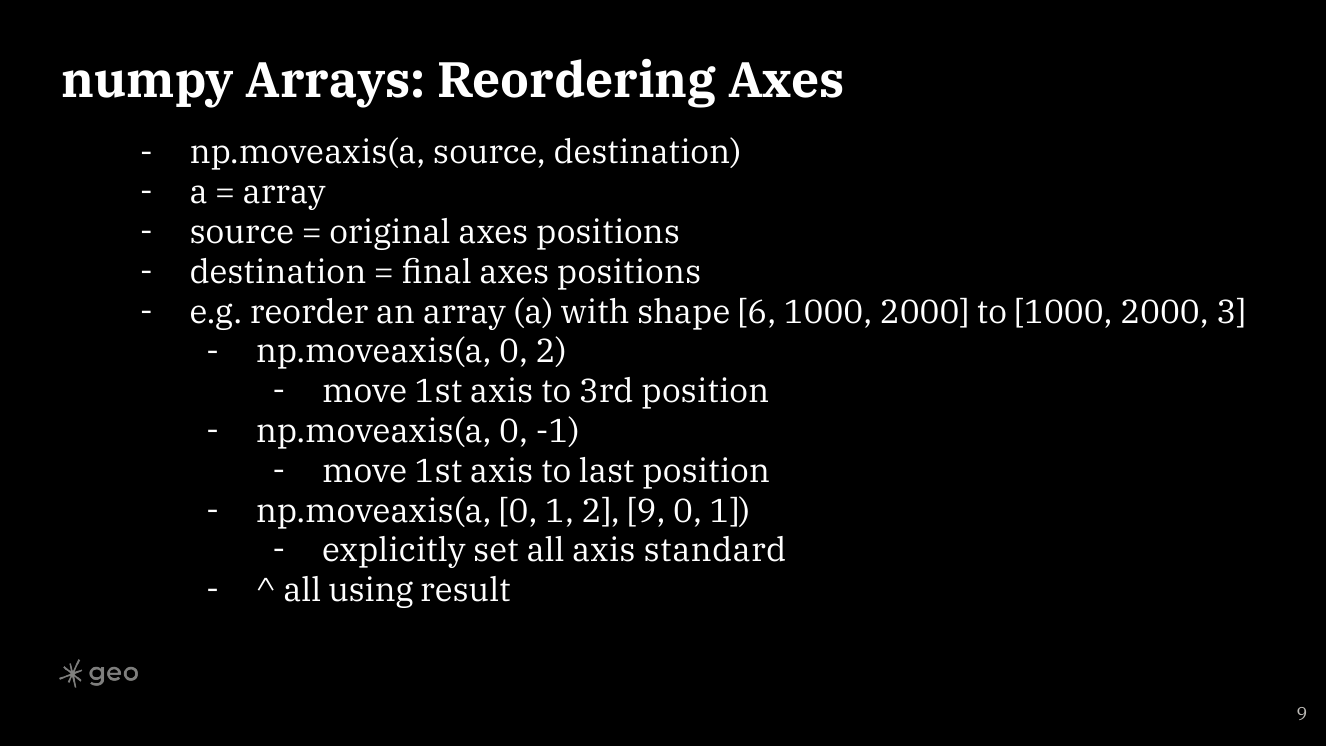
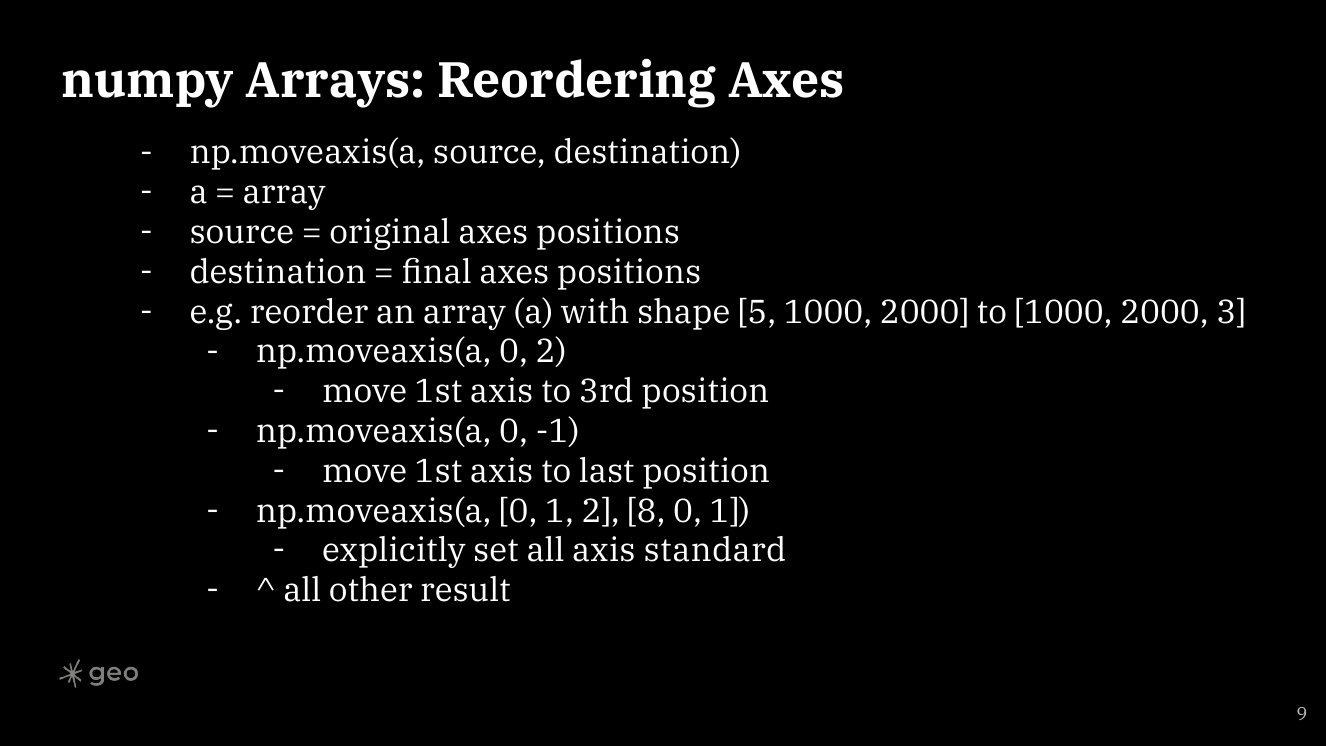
6: 6 -> 5
2 9: 9 -> 8
using: using -> other
